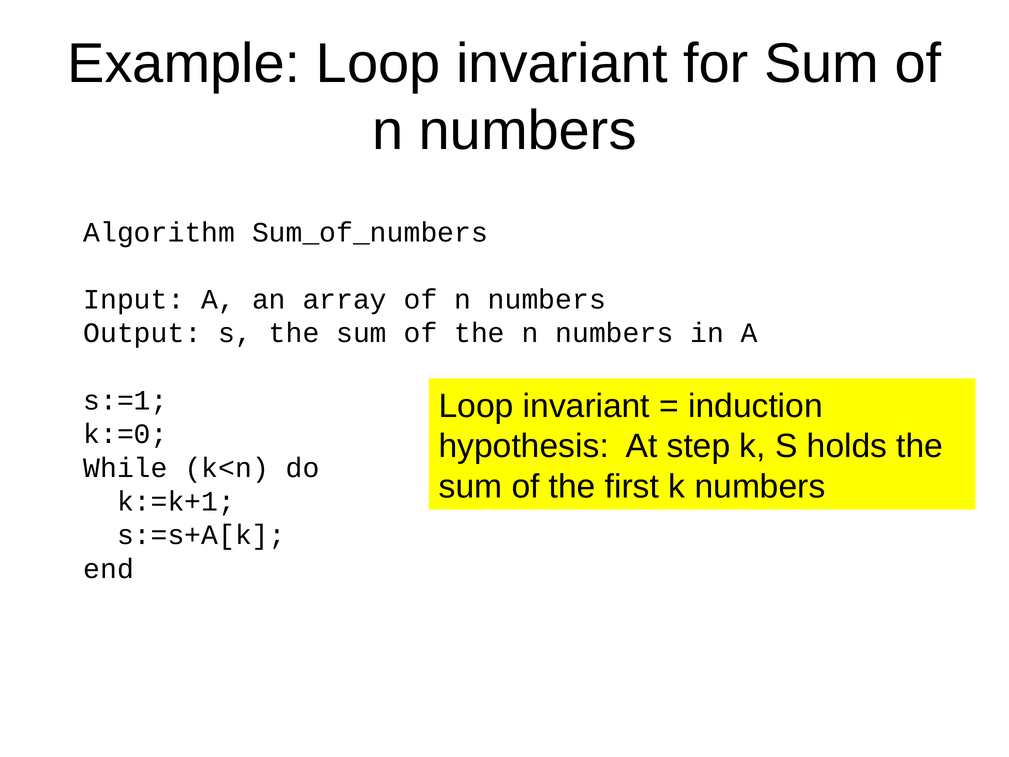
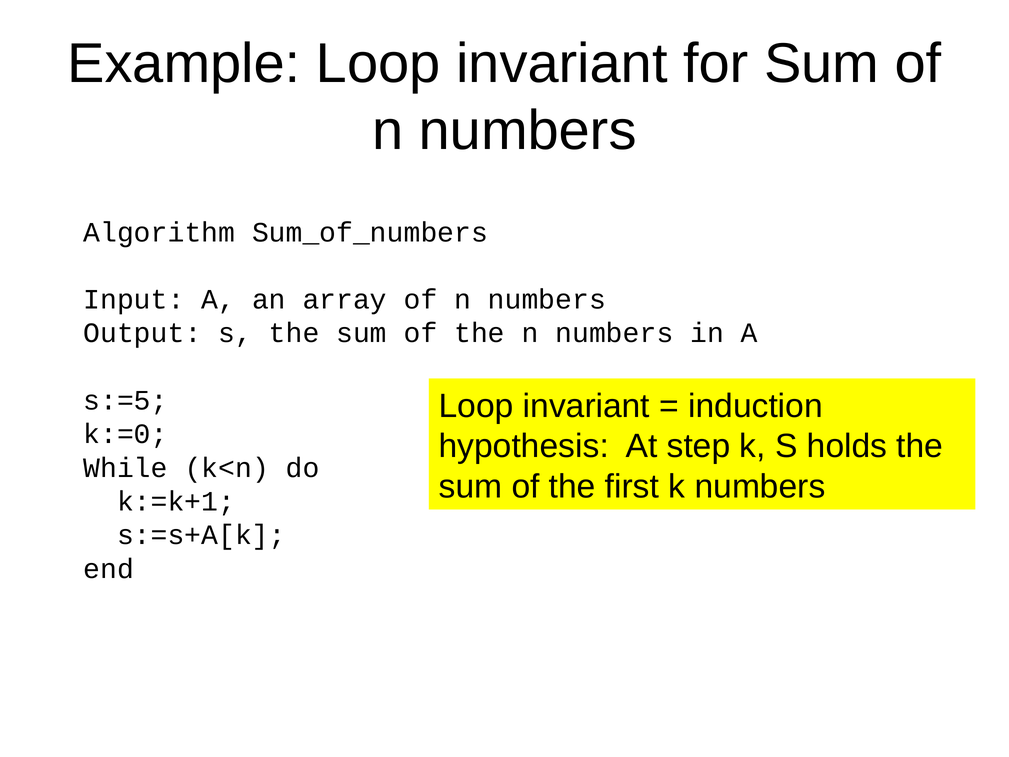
s:=1: s:=1 -> s:=5
